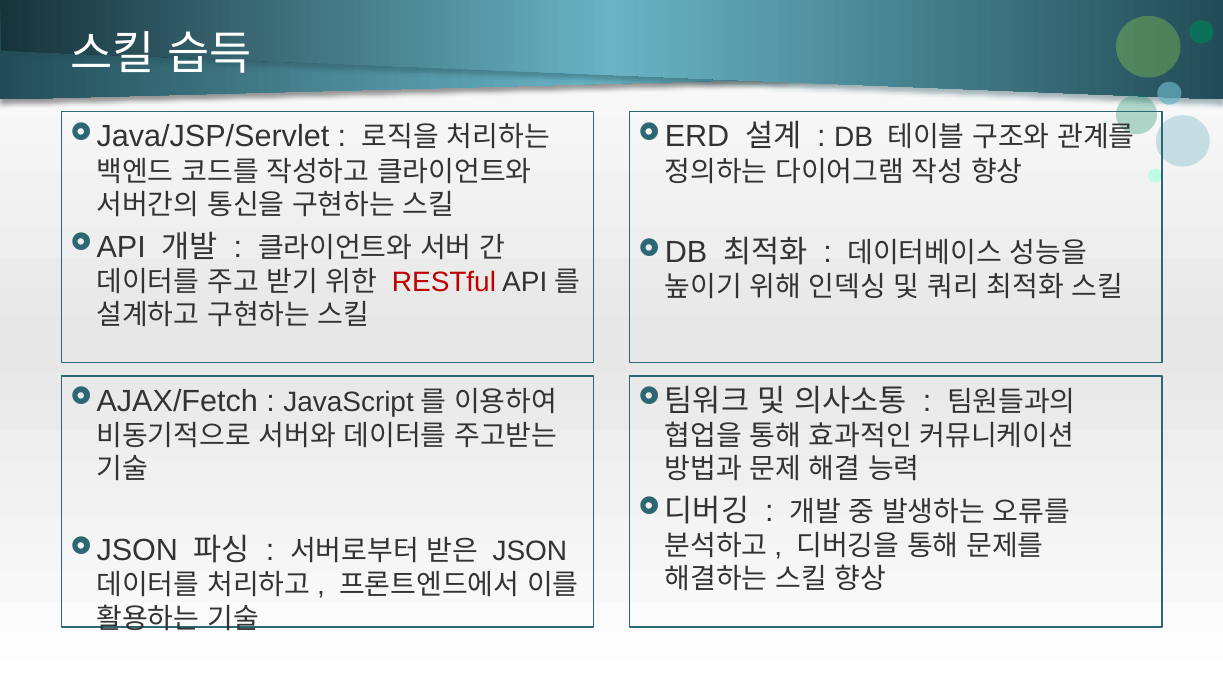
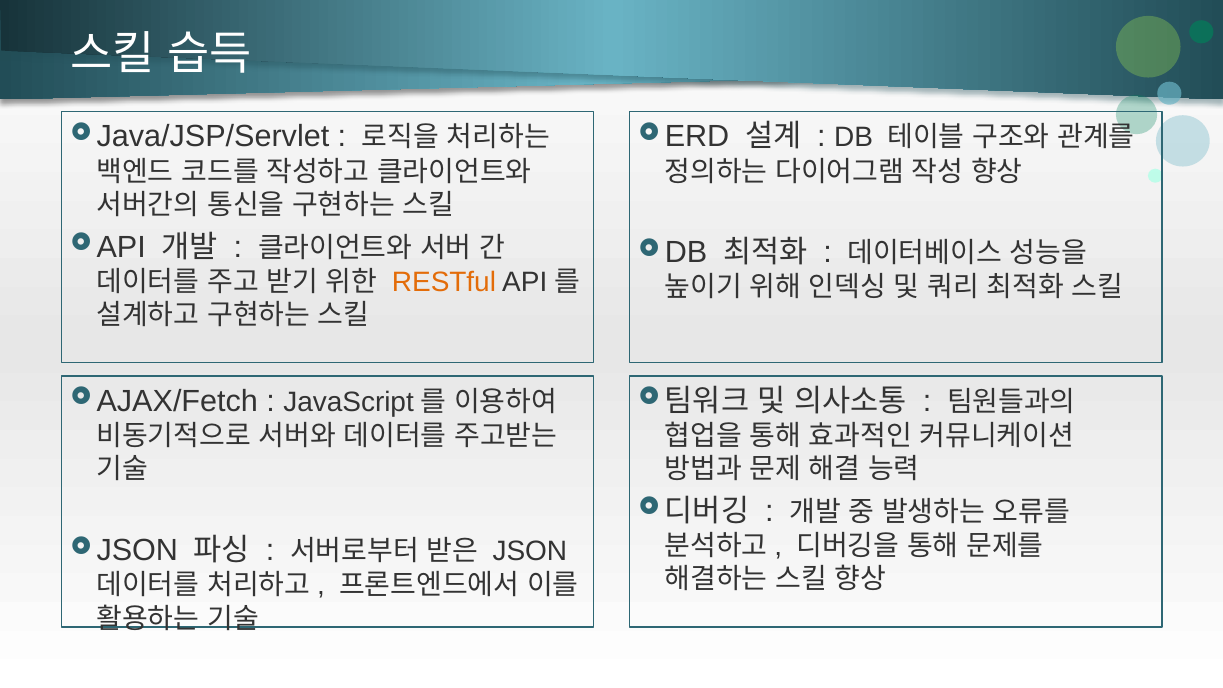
RESTful colour: red -> orange
